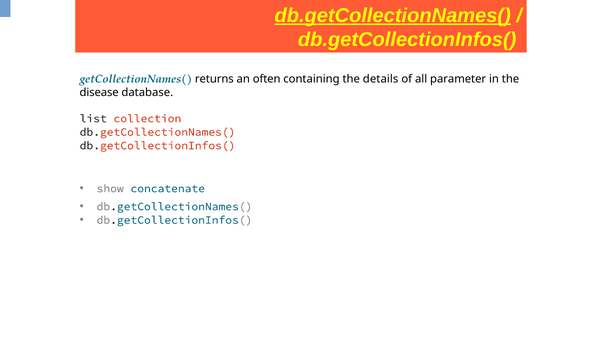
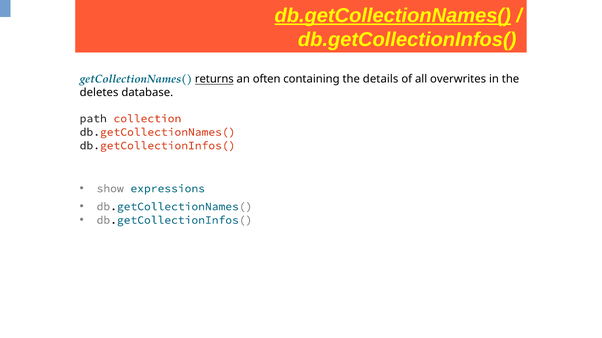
returns underline: none -> present
parameter: parameter -> overwrites
disease: disease -> deletes
list: list -> path
concatenate: concatenate -> expressions
